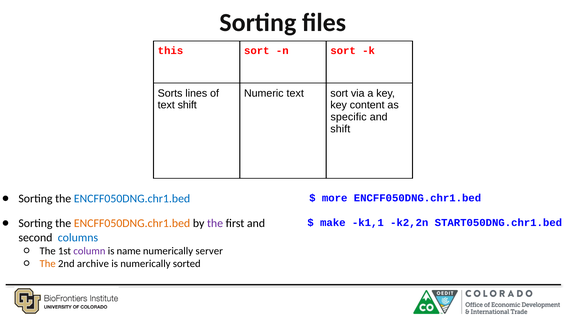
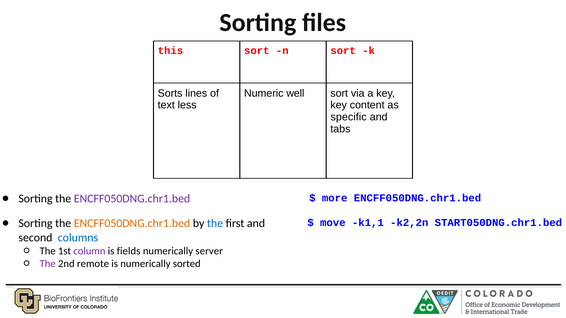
Numeric text: text -> well
text shift: shift -> less
shift at (340, 129): shift -> tabs
ENCFF050DNG.chr1.bed at (132, 199) colour: blue -> purple
the at (215, 224) colour: purple -> blue
make: make -> move
name: name -> fields
The at (48, 264) colour: orange -> purple
archive: archive -> remote
